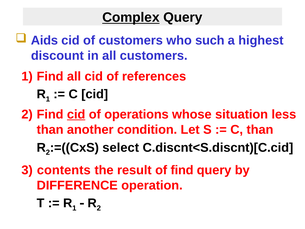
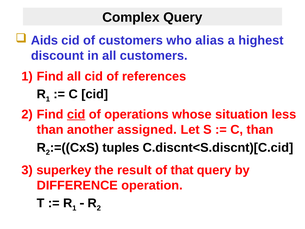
Complex underline: present -> none
such: such -> alias
condition: condition -> assigned
select: select -> tuples
contents: contents -> superkey
of find: find -> that
